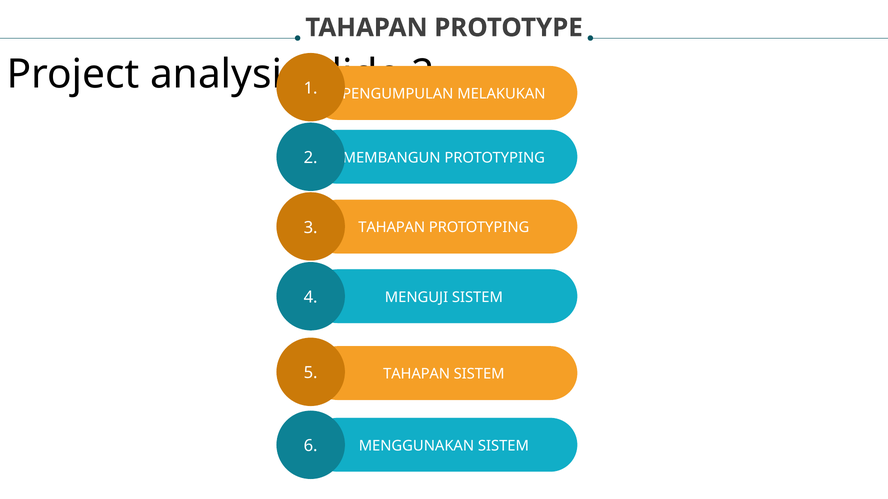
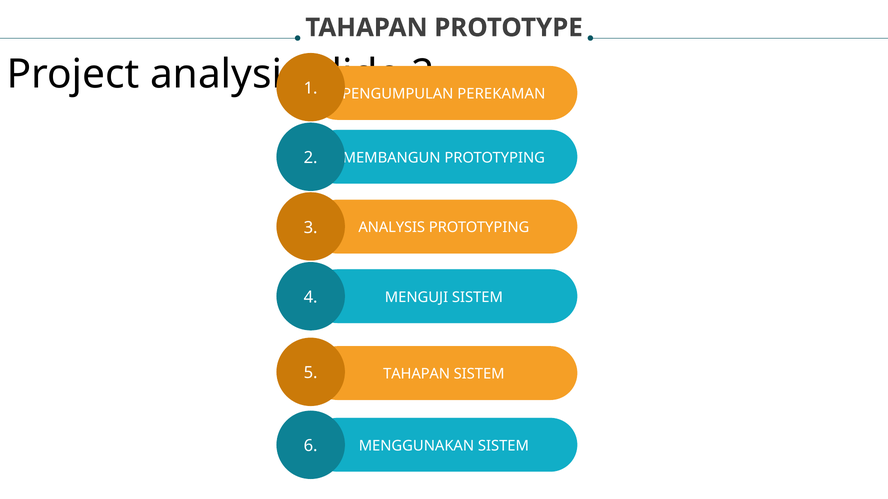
MELAKUKAN: MELAKUKAN -> PEREKAMAN
TAHAPAN at (392, 228): TAHAPAN -> ANALYSIS
